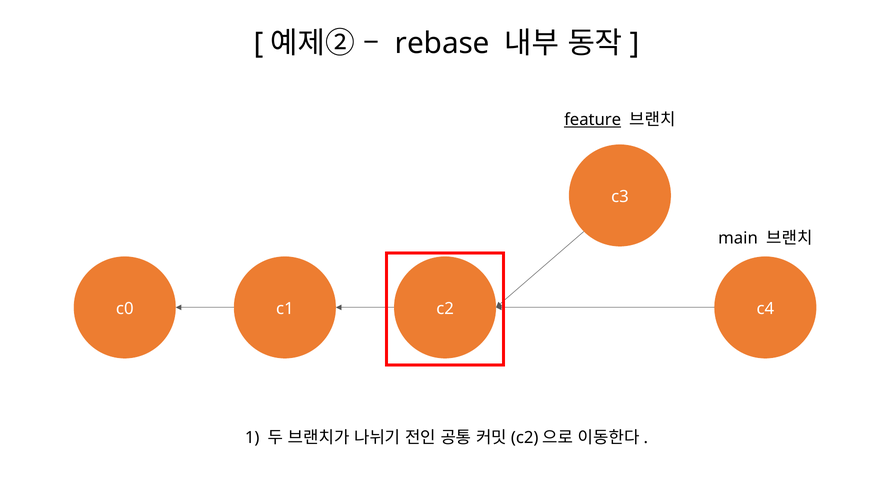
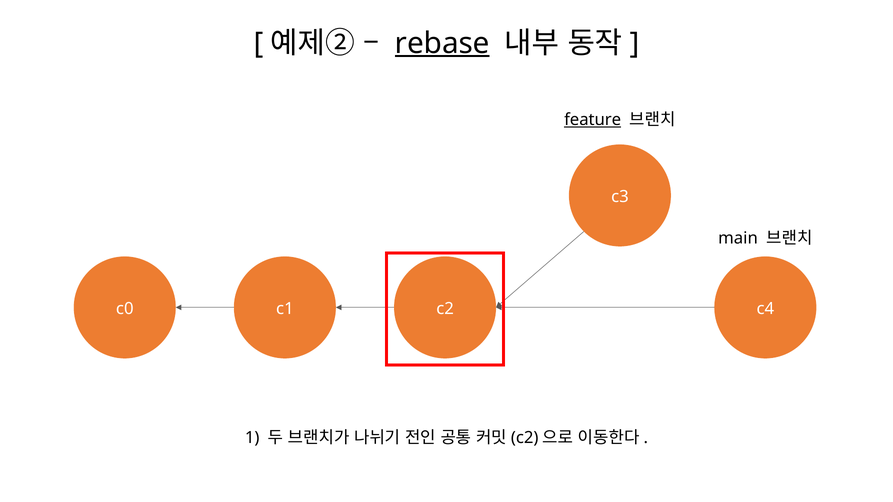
rebase underline: none -> present
